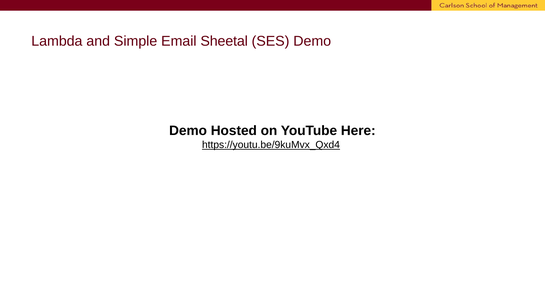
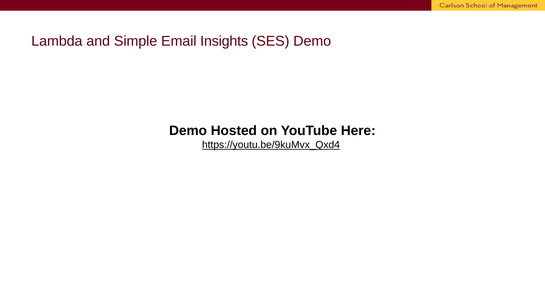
Sheetal: Sheetal -> Insights
